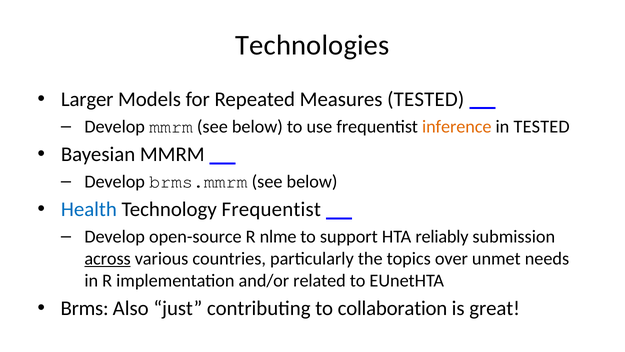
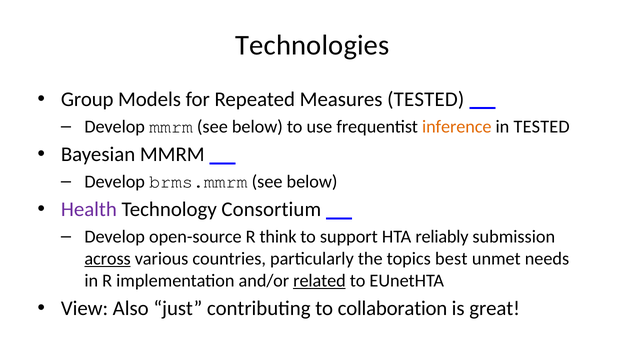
Larger: Larger -> Group
Health colour: blue -> purple
Technology Frequentist: Frequentist -> Consortium
nlme: nlme -> think
over: over -> best
related underline: none -> present
Brms: Brms -> View
